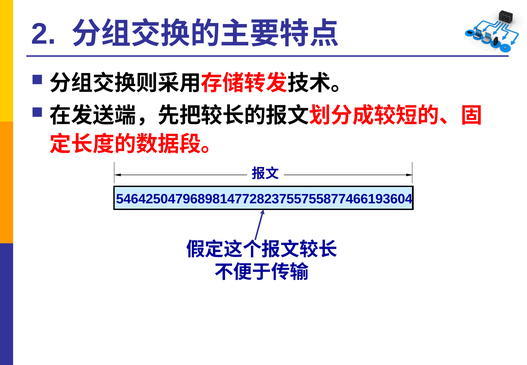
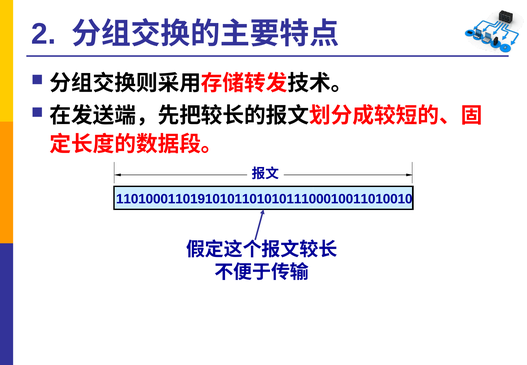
5464250479689814772823755755877466193604: 5464250479689814772823755755877466193604 -> 1101000110191010110101011100010011010010
